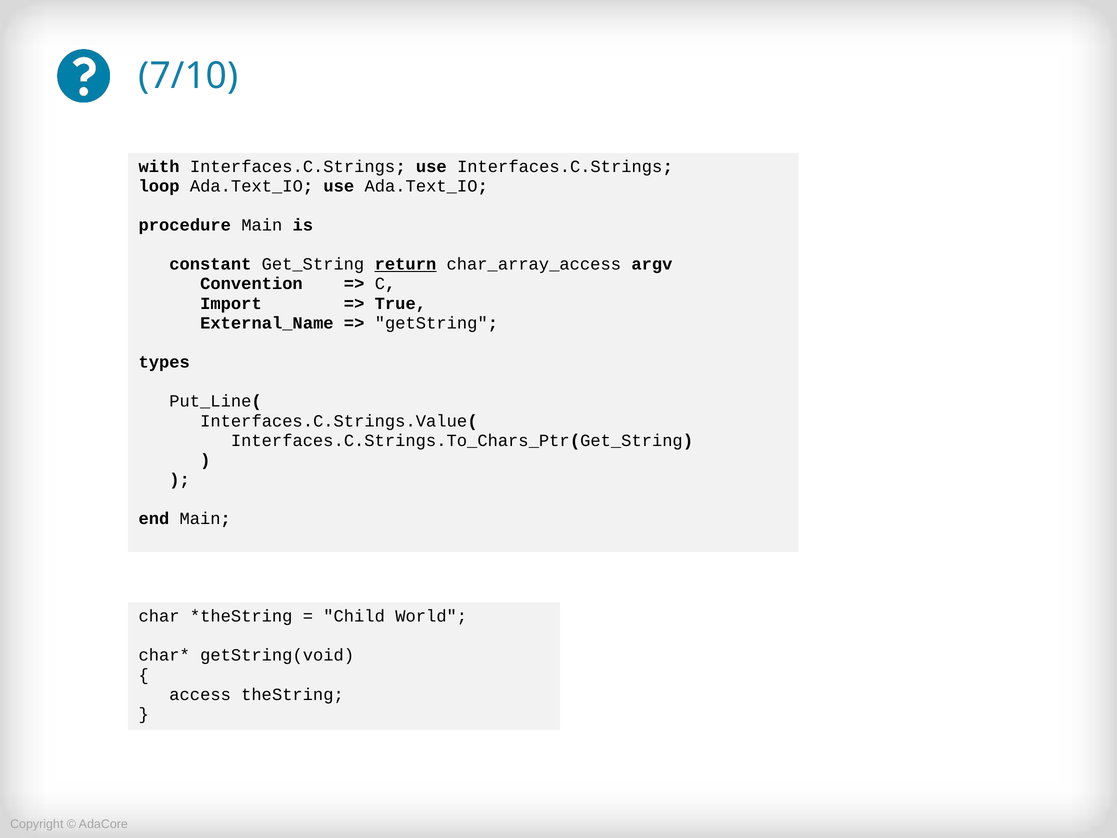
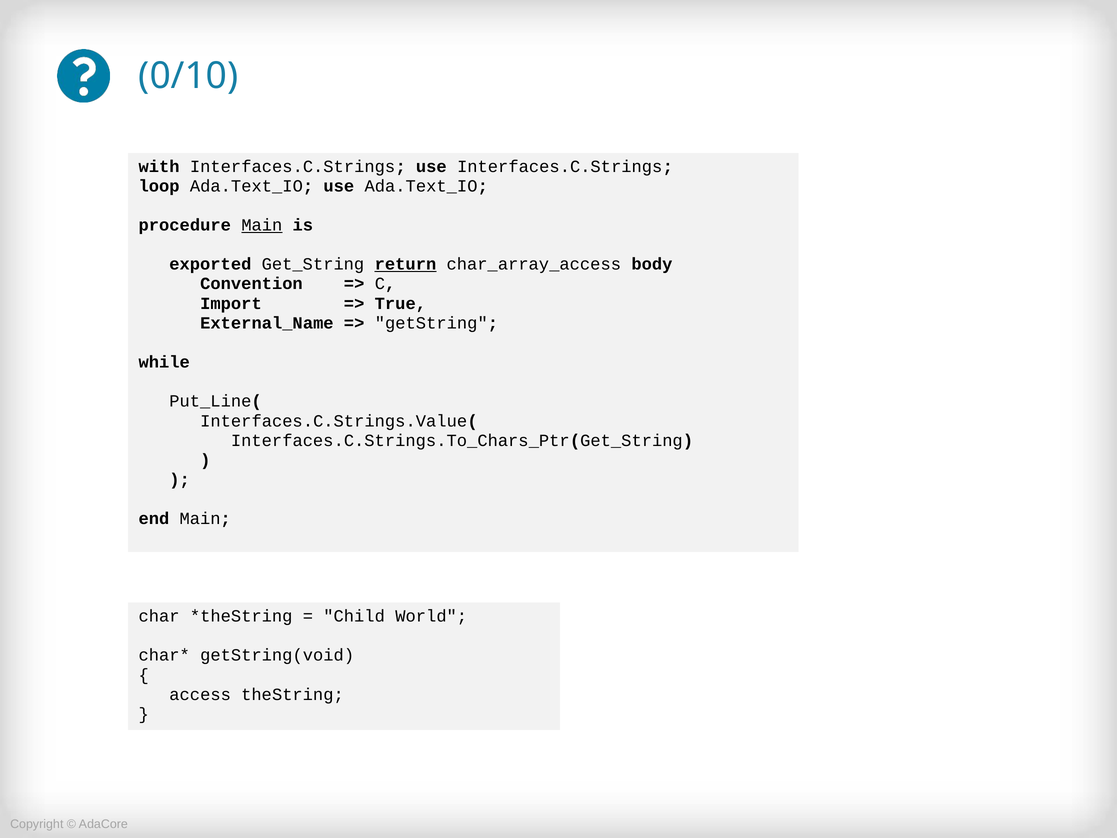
7/10: 7/10 -> 0/10
Main at (262, 225) underline: none -> present
constant: constant -> exported
argv: argv -> body
types: types -> while
